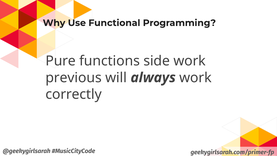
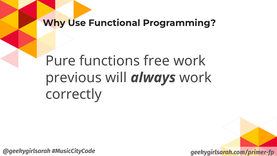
side: side -> free
